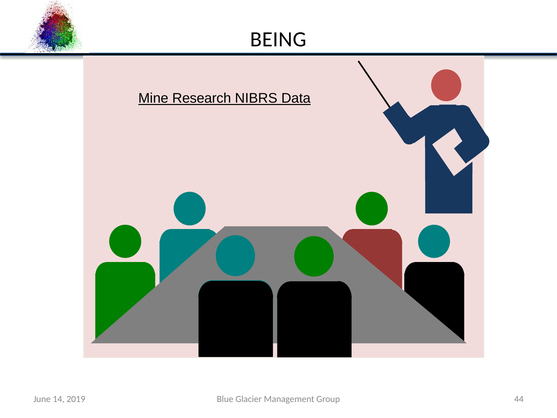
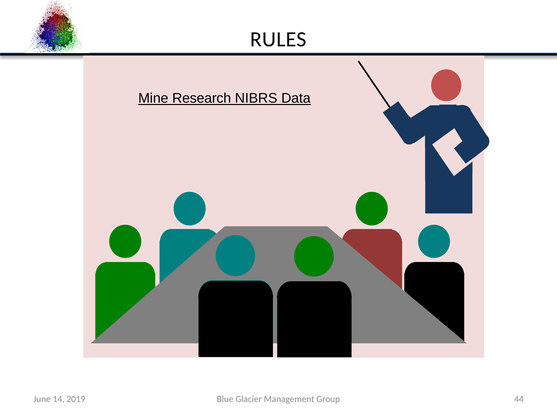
BEING: BEING -> RULES
